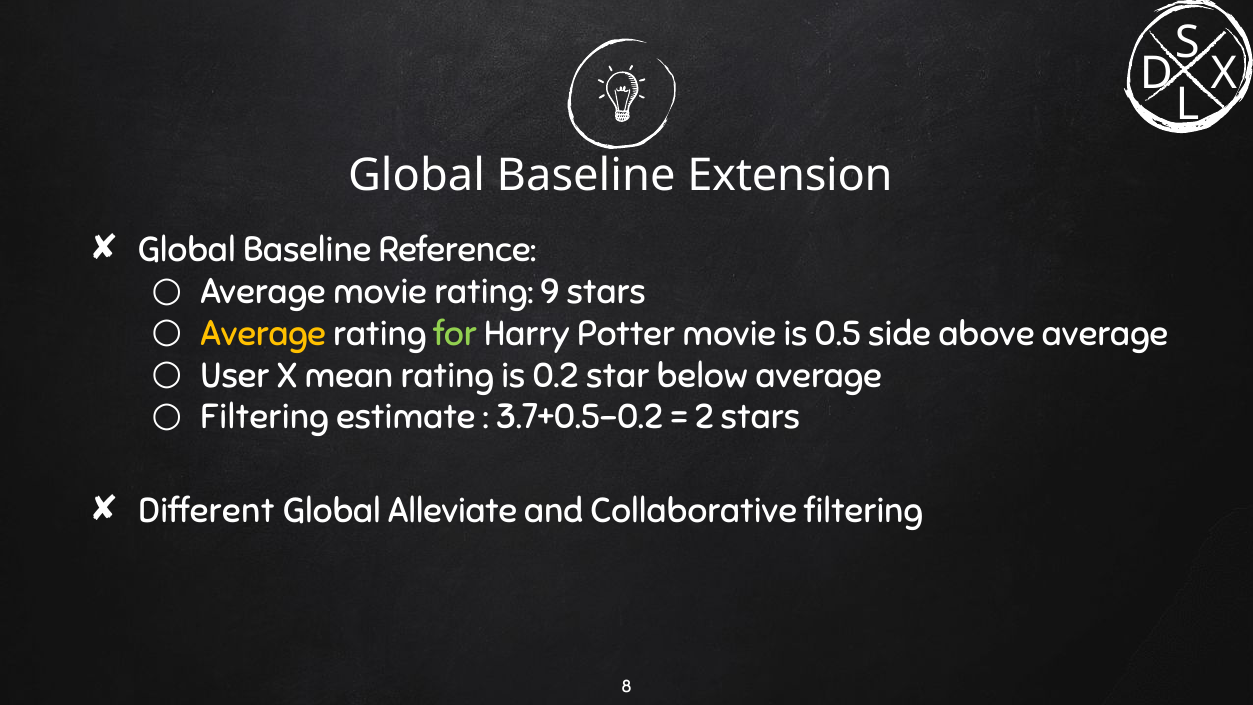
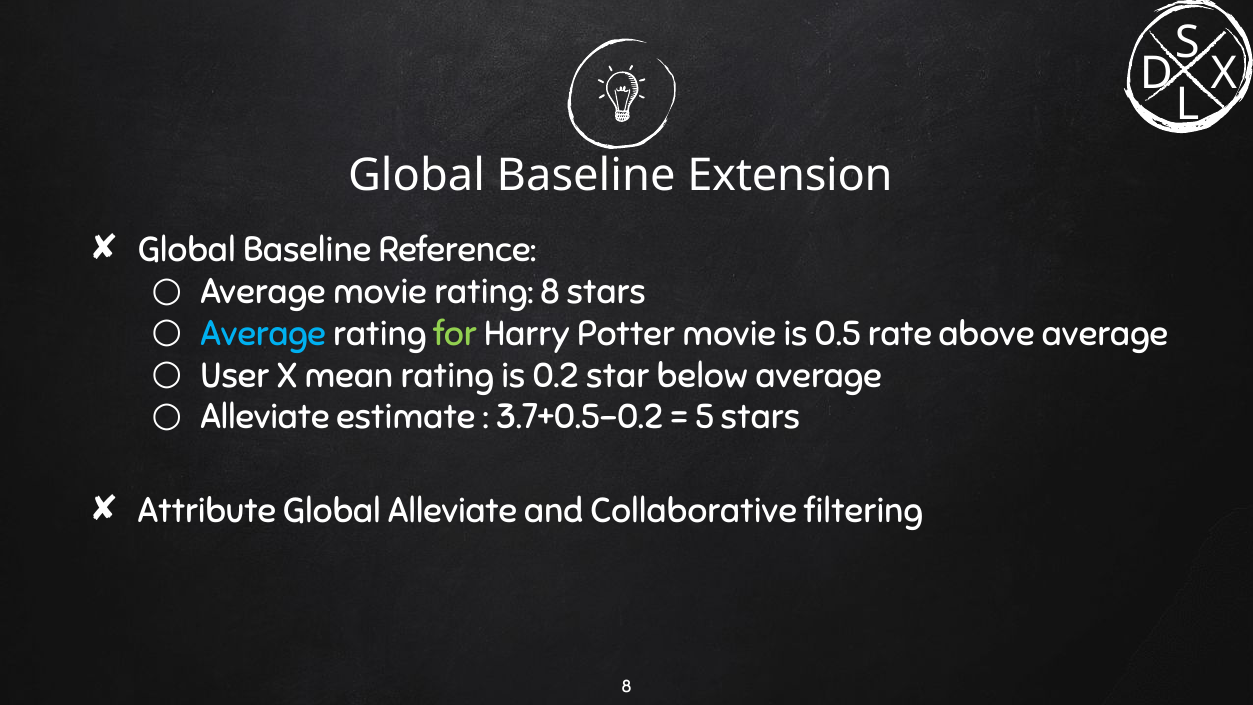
rating 9: 9 -> 8
Average at (263, 334) colour: yellow -> light blue
side: side -> rate
Filtering at (265, 417): Filtering -> Alleviate
2: 2 -> 5
Different: Different -> Attribute
